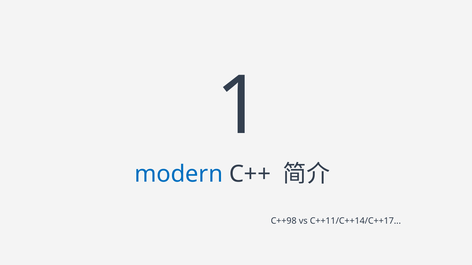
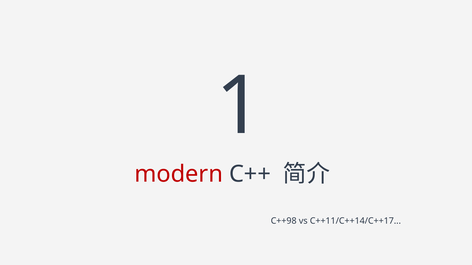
modern colour: blue -> red
